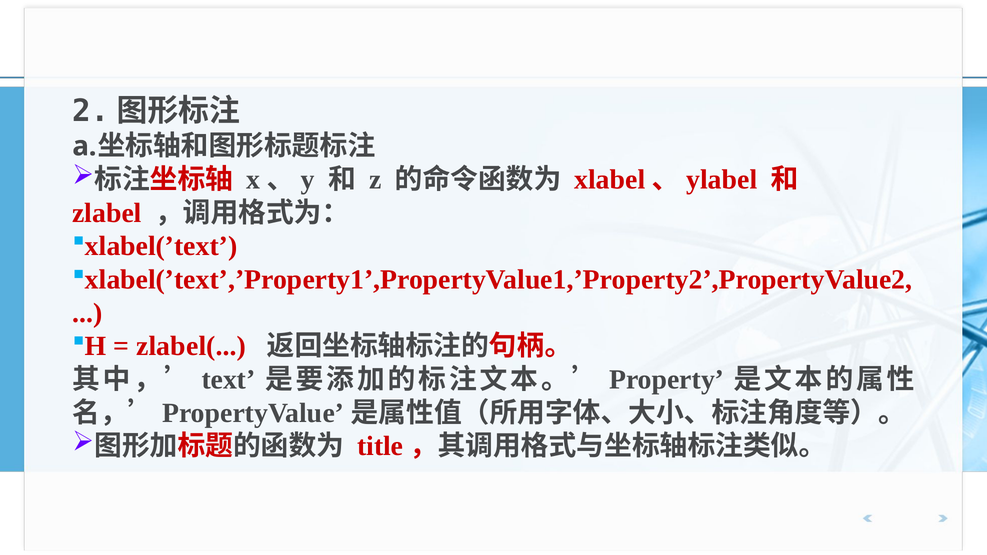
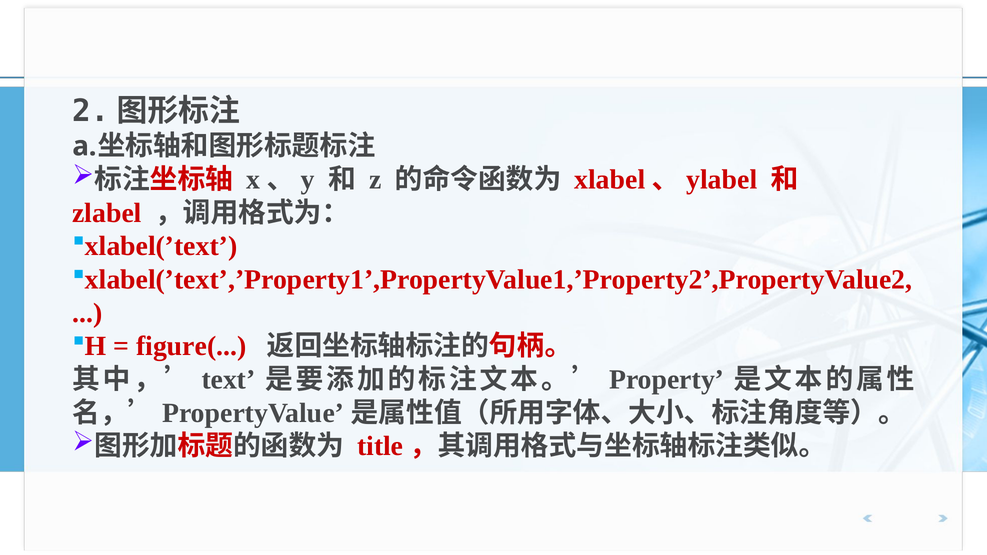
zlabel(: zlabel( -> figure(
